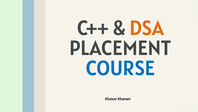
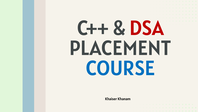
DSA colour: orange -> red
